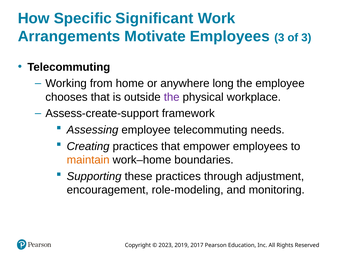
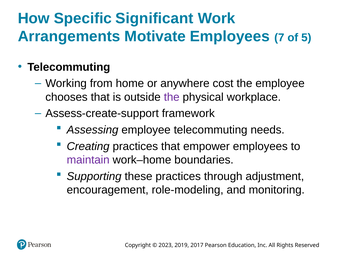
Employees 3: 3 -> 7
of 3: 3 -> 5
long: long -> cost
maintain colour: orange -> purple
